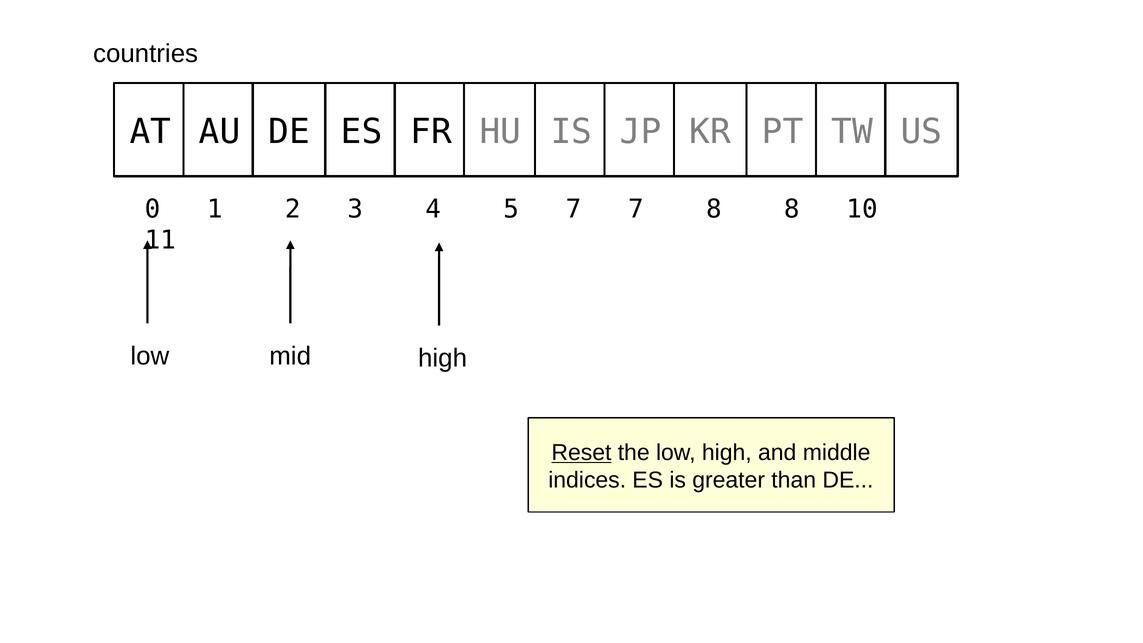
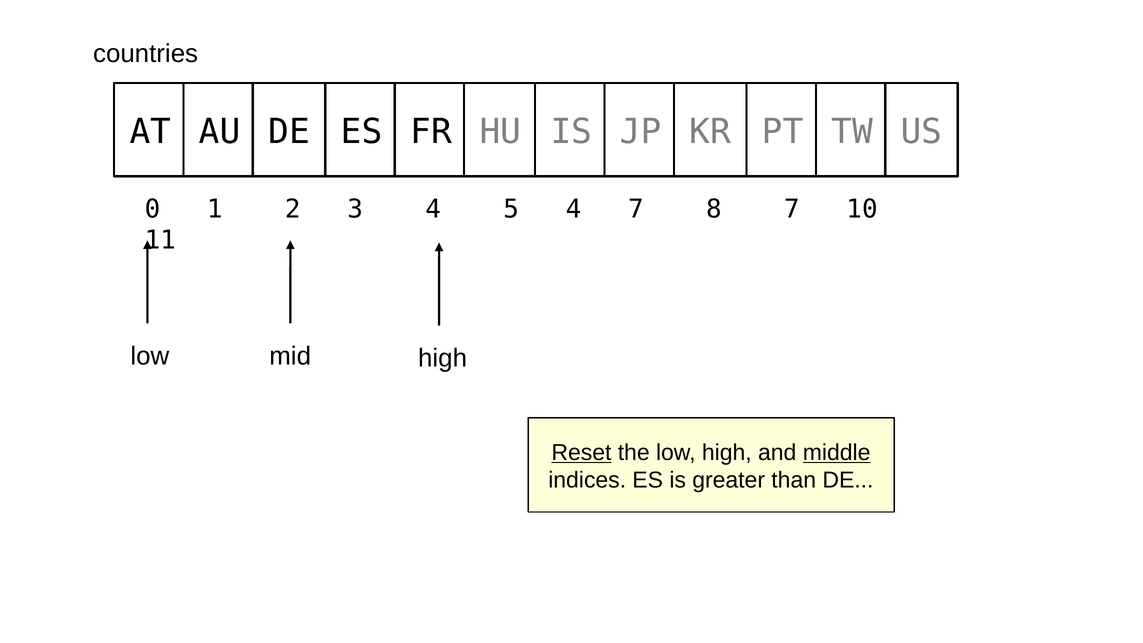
5 7: 7 -> 4
8 8: 8 -> 7
middle underline: none -> present
